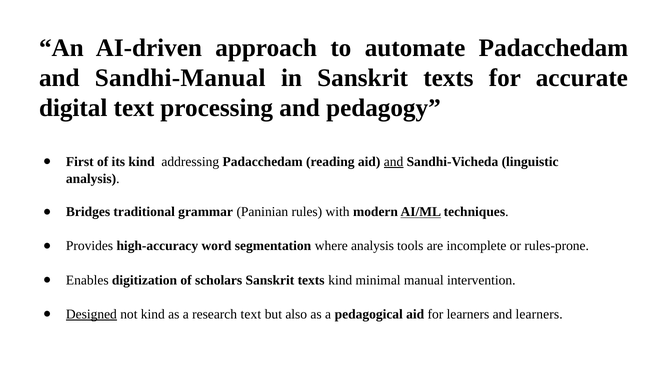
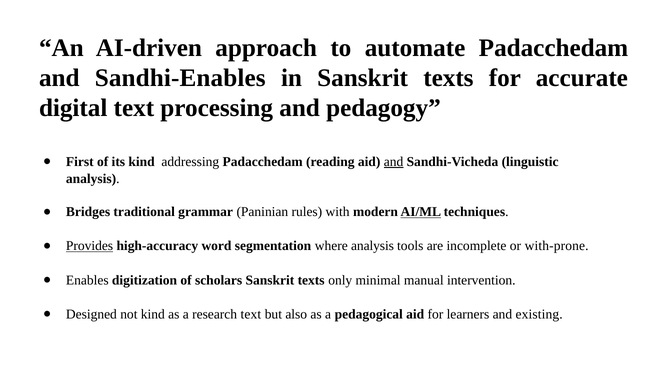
Sandhi-Manual: Sandhi-Manual -> Sandhi-Enables
Provides underline: none -> present
rules-prone: rules-prone -> with-prone
texts kind: kind -> only
Designed underline: present -> none
and learners: learners -> existing
